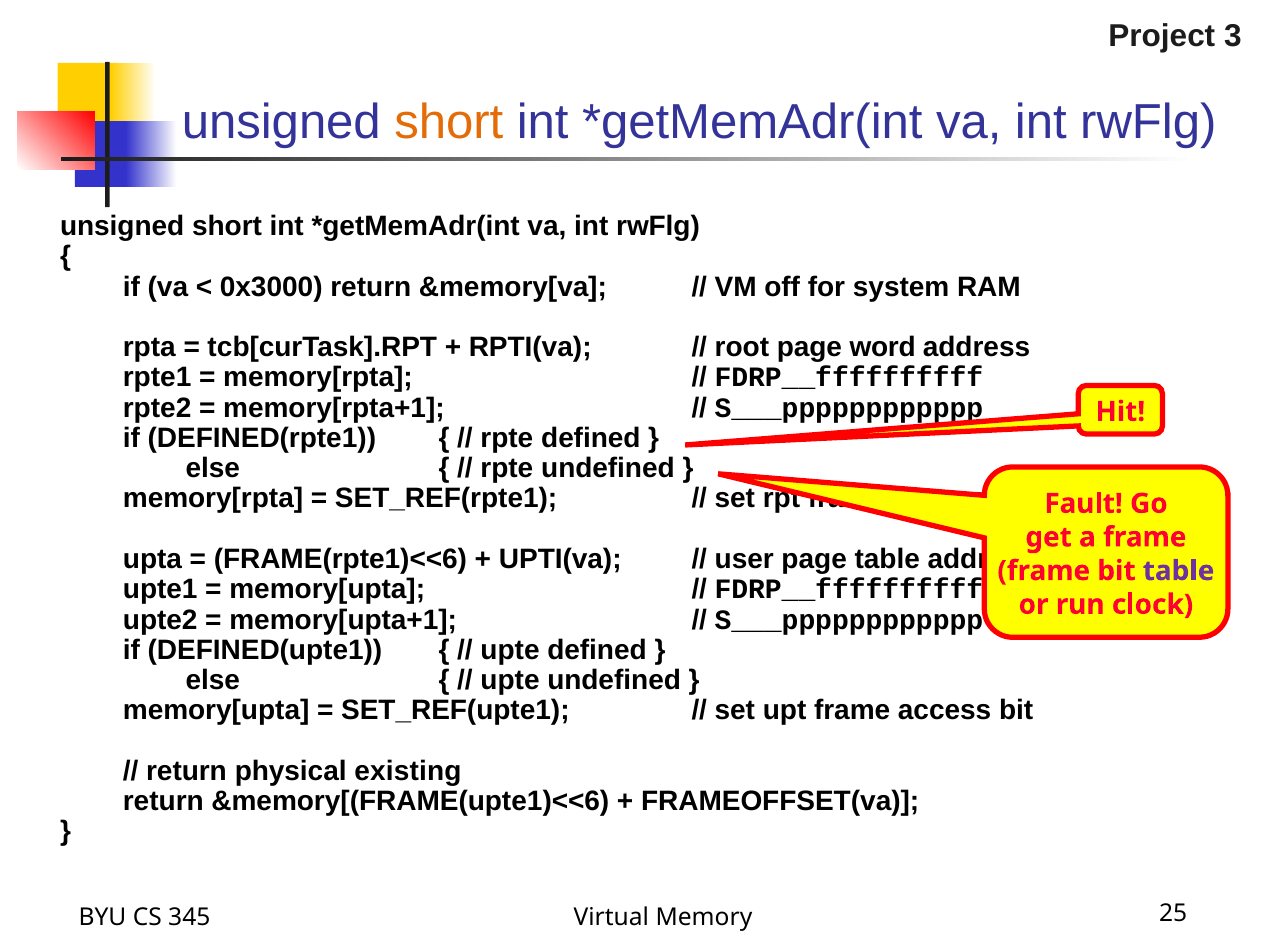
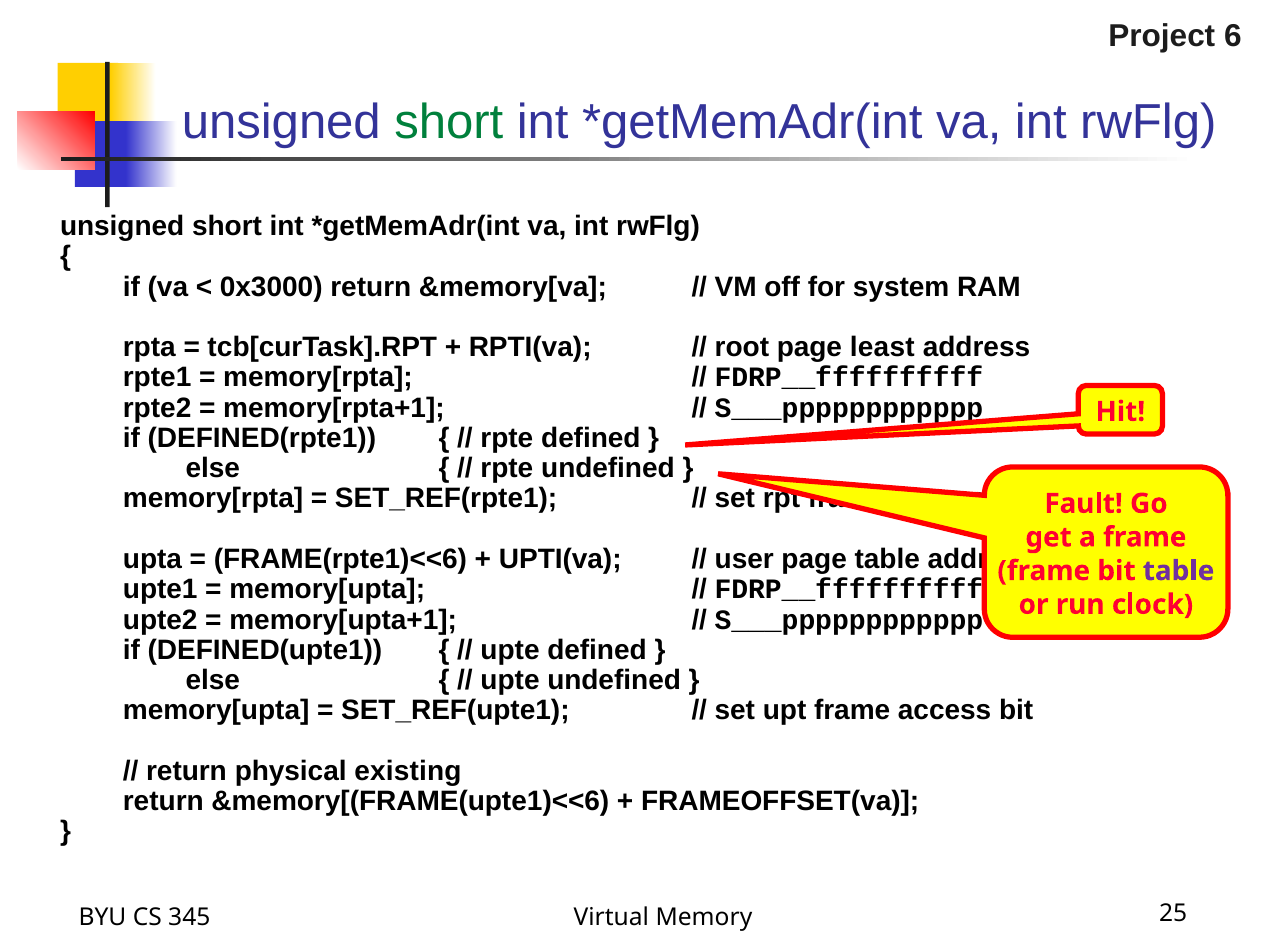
3: 3 -> 6
short at (449, 123) colour: orange -> green
word: word -> least
